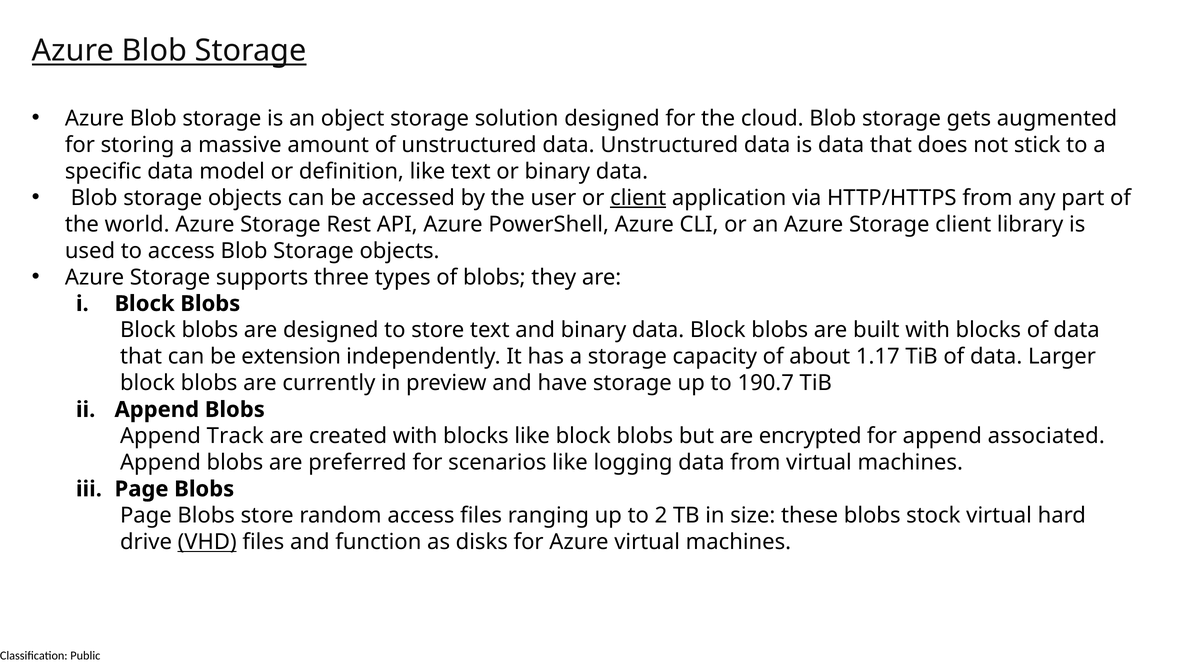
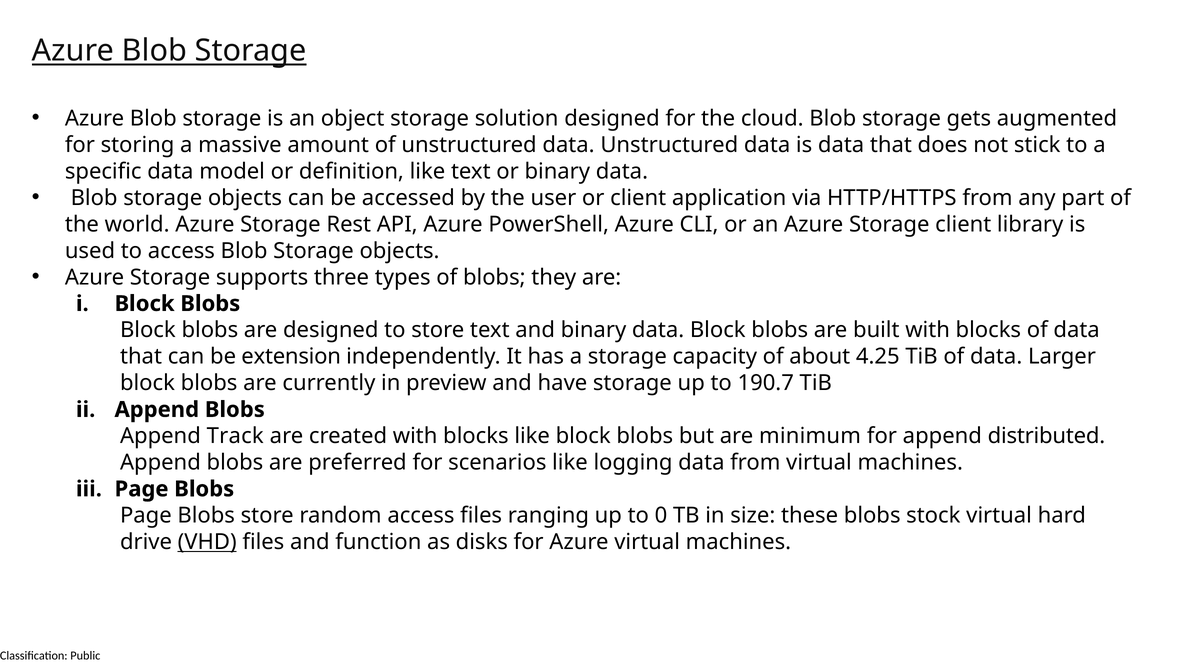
client at (638, 198) underline: present -> none
1.17: 1.17 -> 4.25
encrypted: encrypted -> minimum
associated: associated -> distributed
2: 2 -> 0
